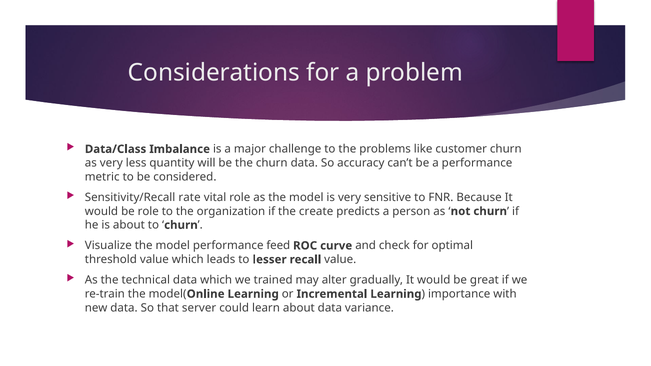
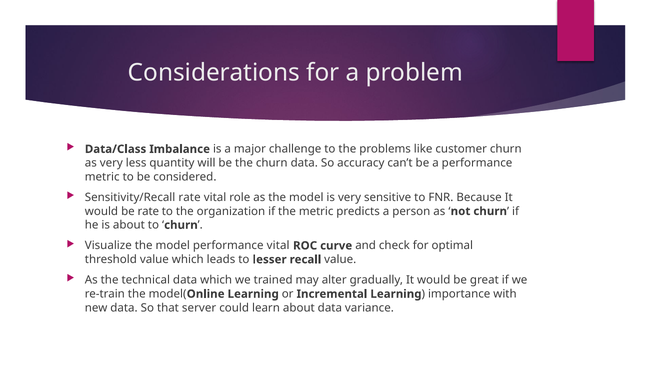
be role: role -> rate
the create: create -> metric
performance feed: feed -> vital
